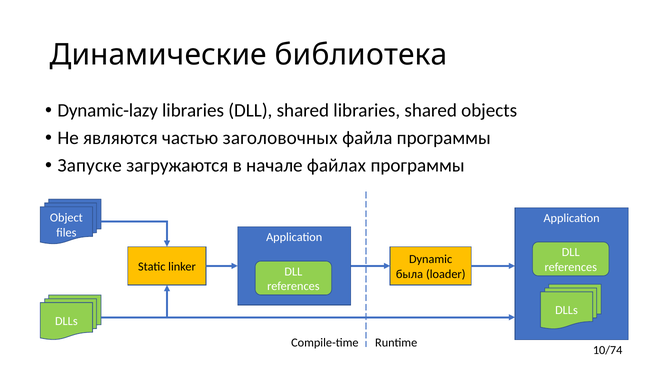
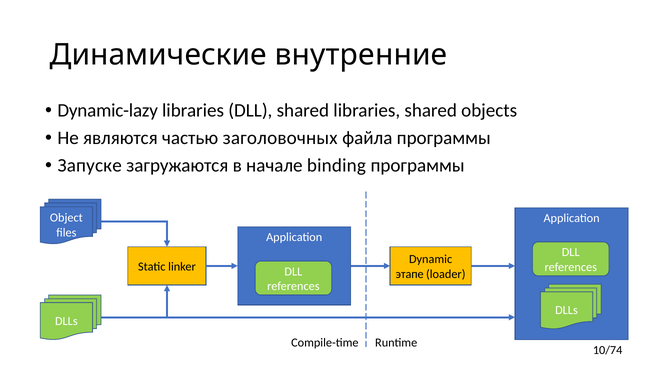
библиотека: библиотека -> внутренние
файлах: файлах -> binding
была: была -> этапе
